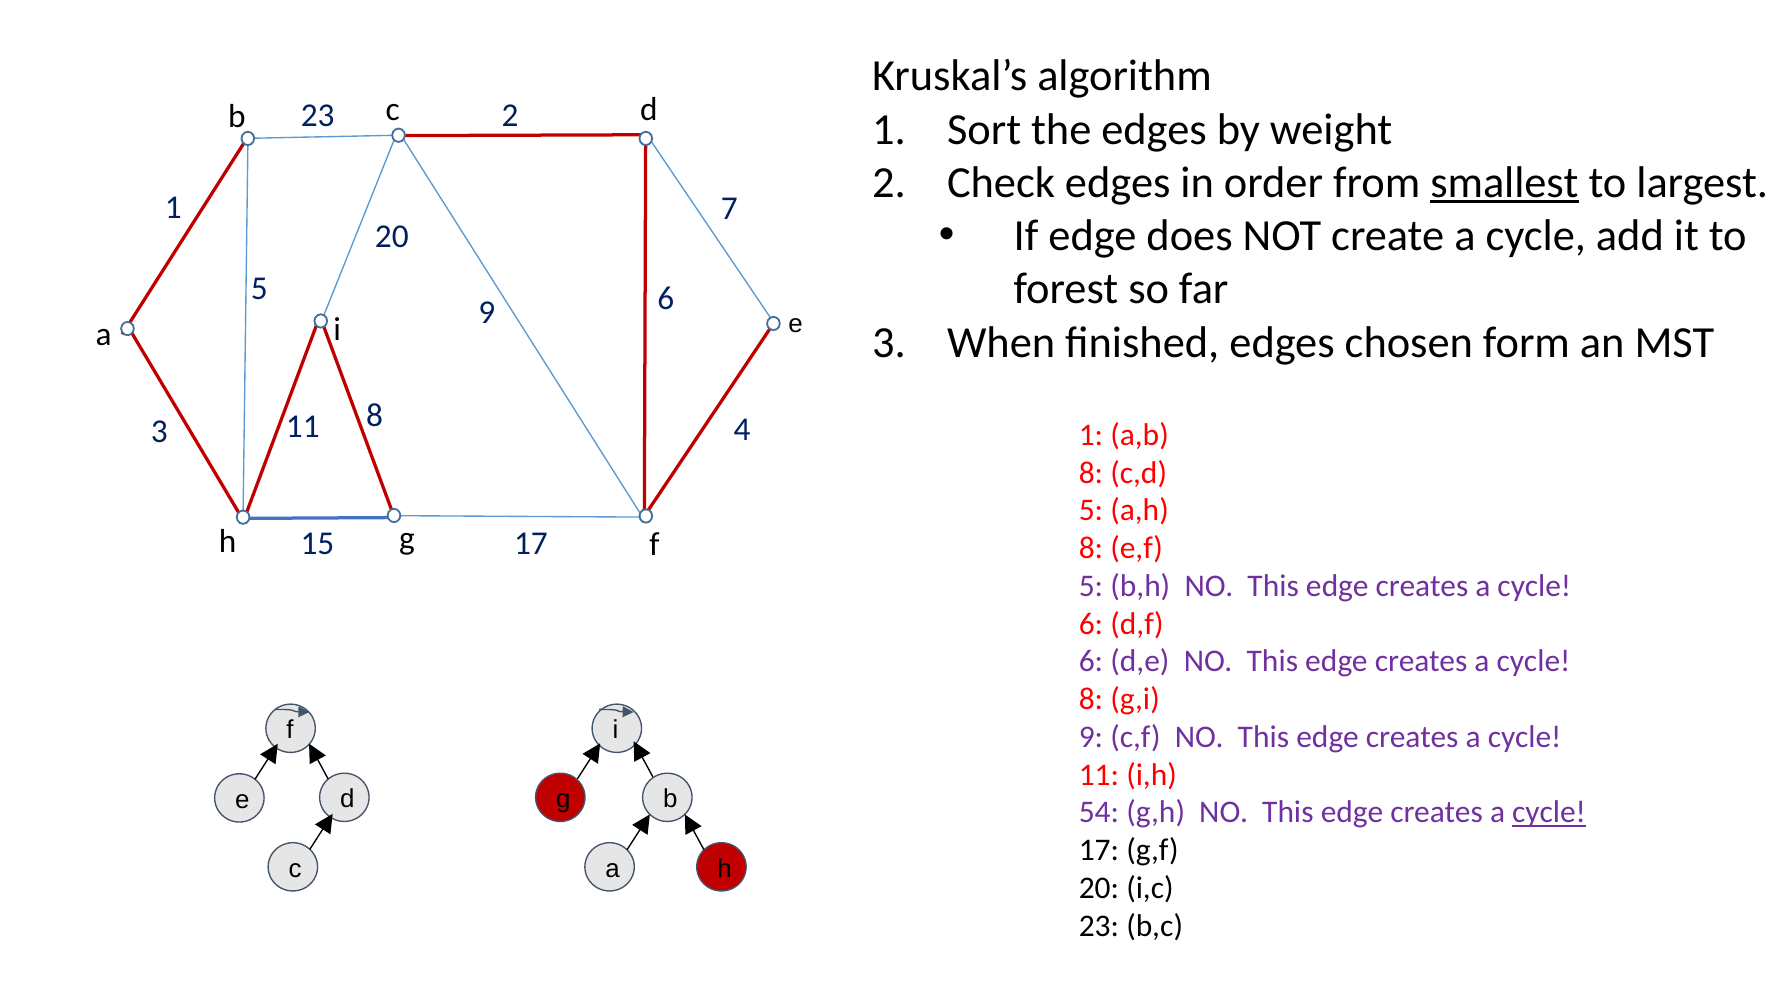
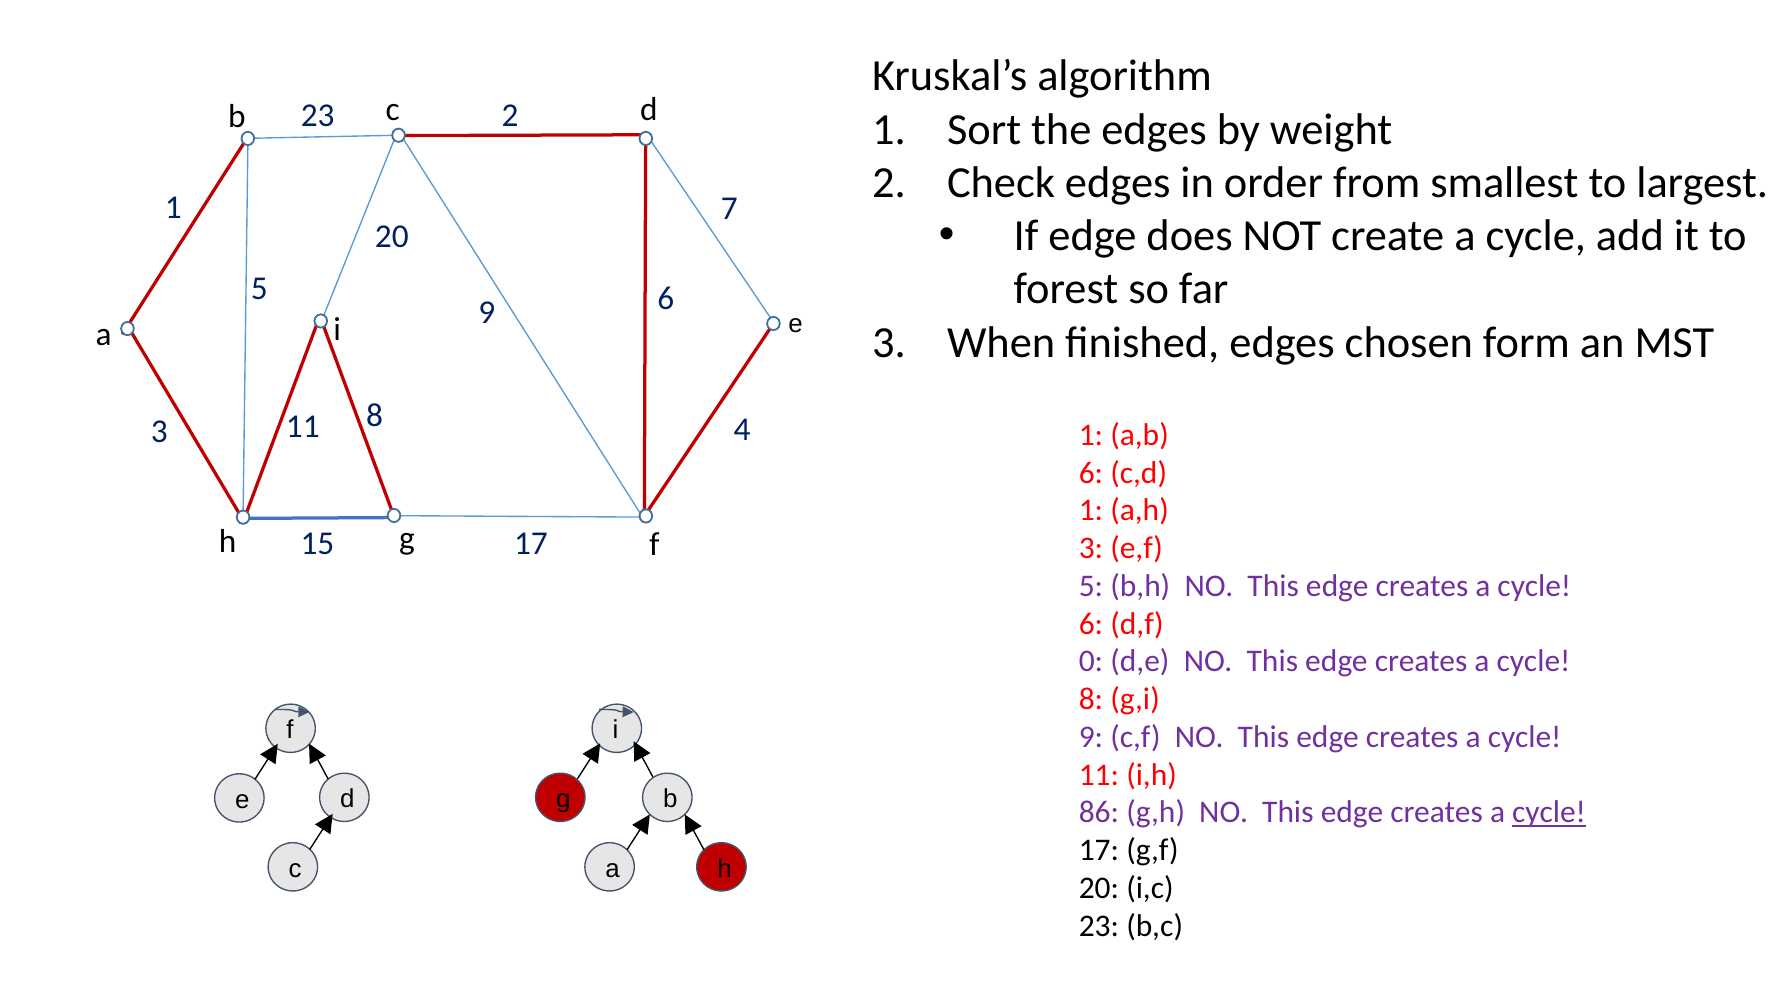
smallest underline: present -> none
8 at (1091, 473): 8 -> 6
5 at (1091, 510): 5 -> 1
8 at (1091, 548): 8 -> 3
6 at (1091, 661): 6 -> 0
54: 54 -> 86
